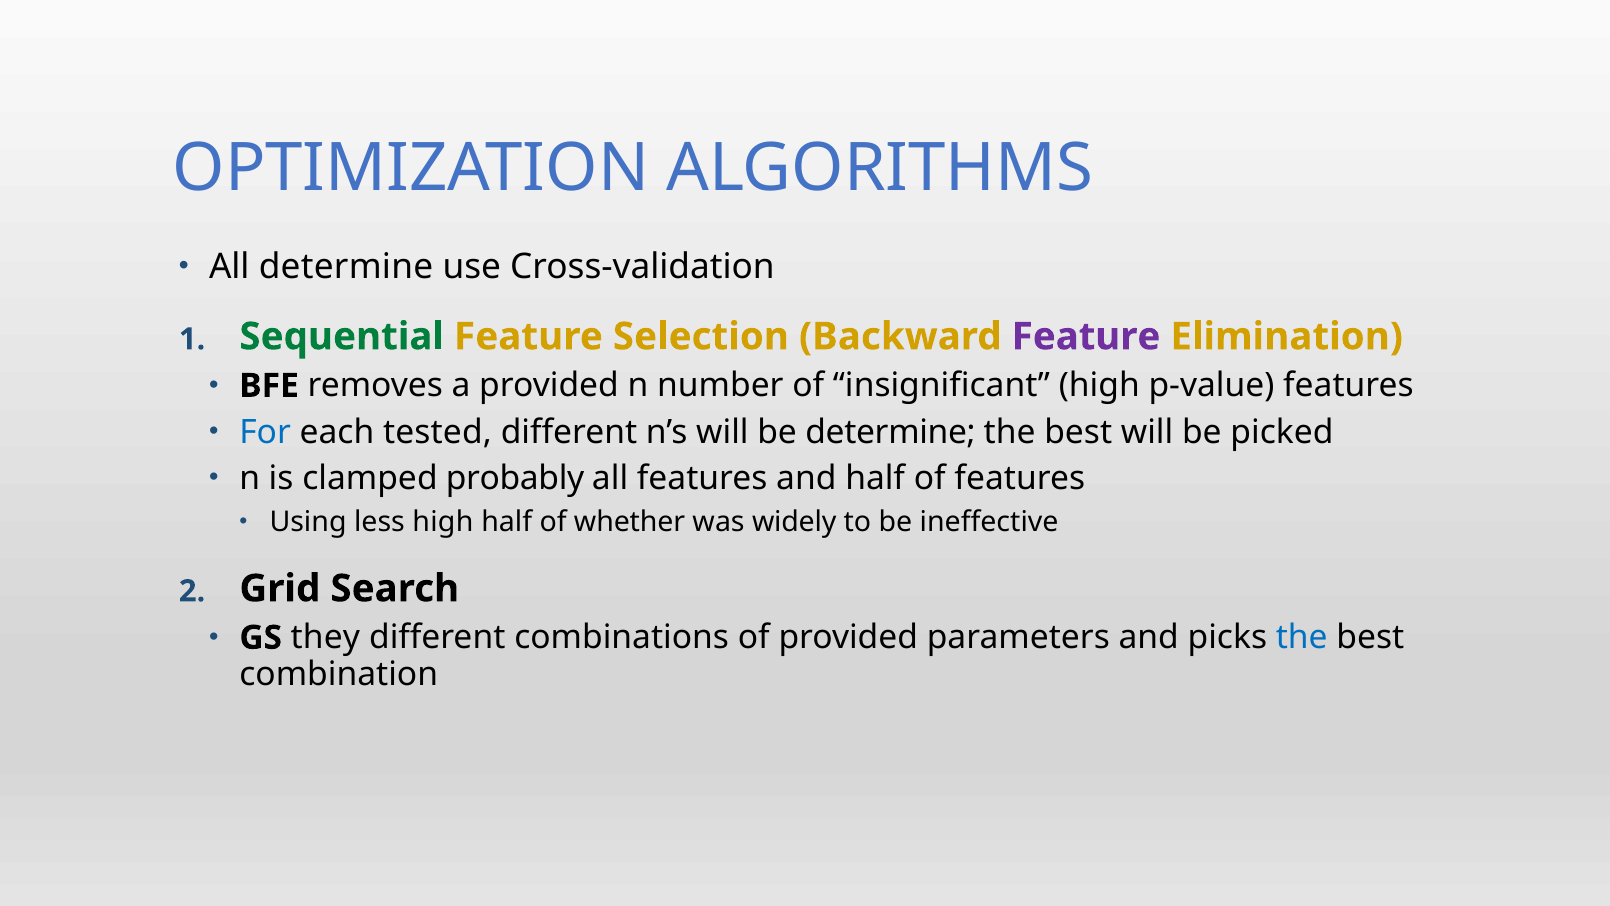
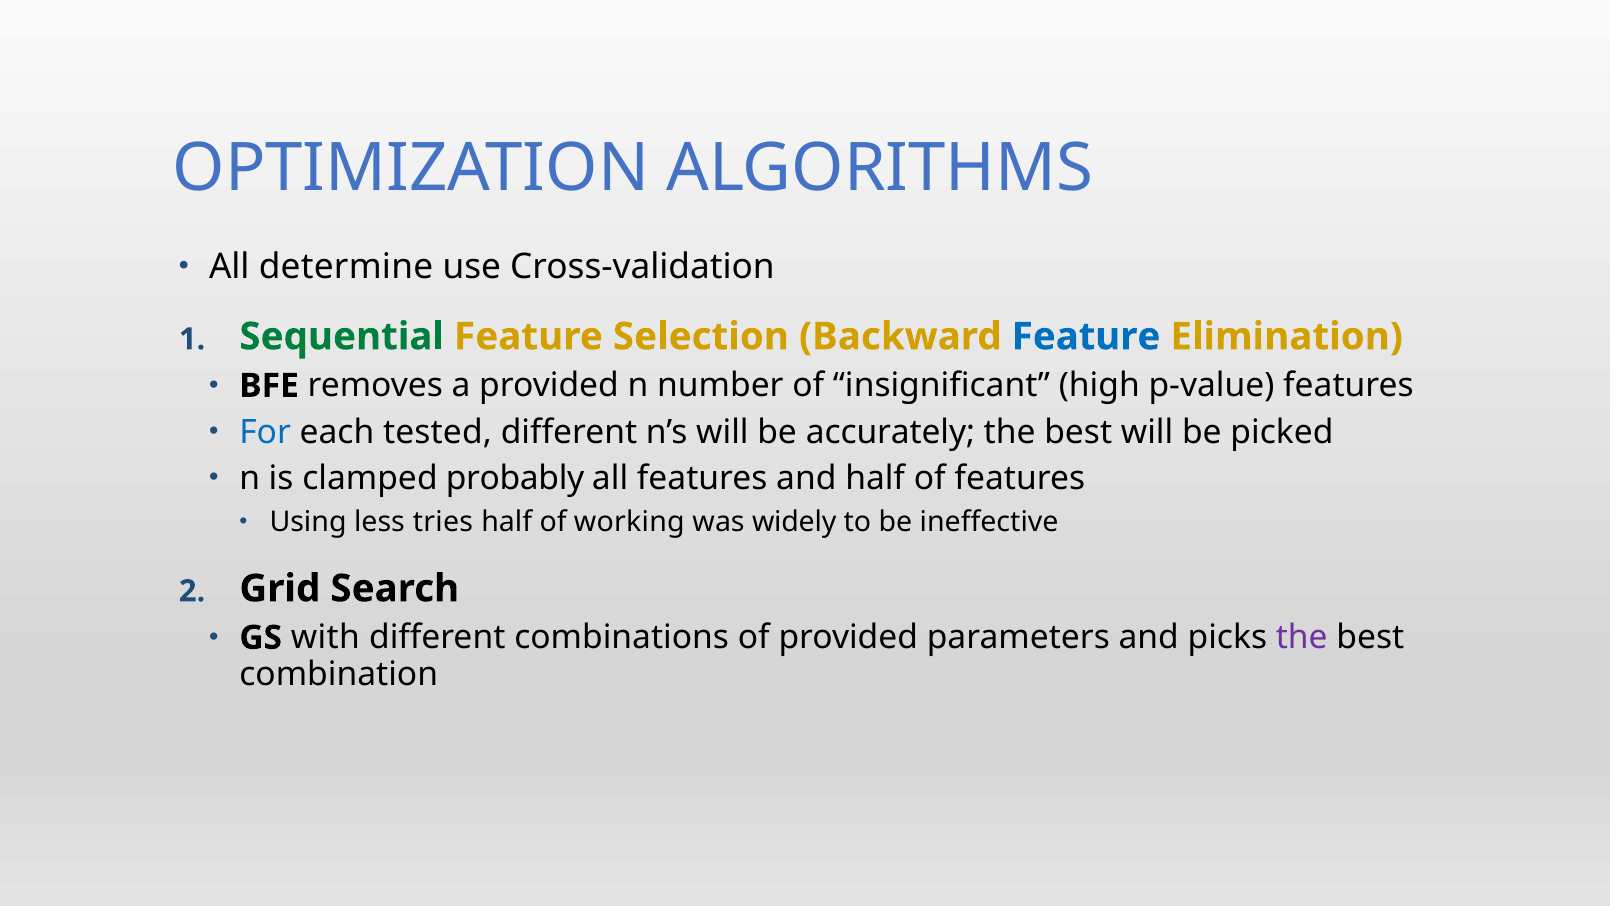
Feature at (1086, 337) colour: purple -> blue
be determine: determine -> accurately
less high: high -> tries
whether: whether -> working
they: they -> with
the at (1302, 638) colour: blue -> purple
